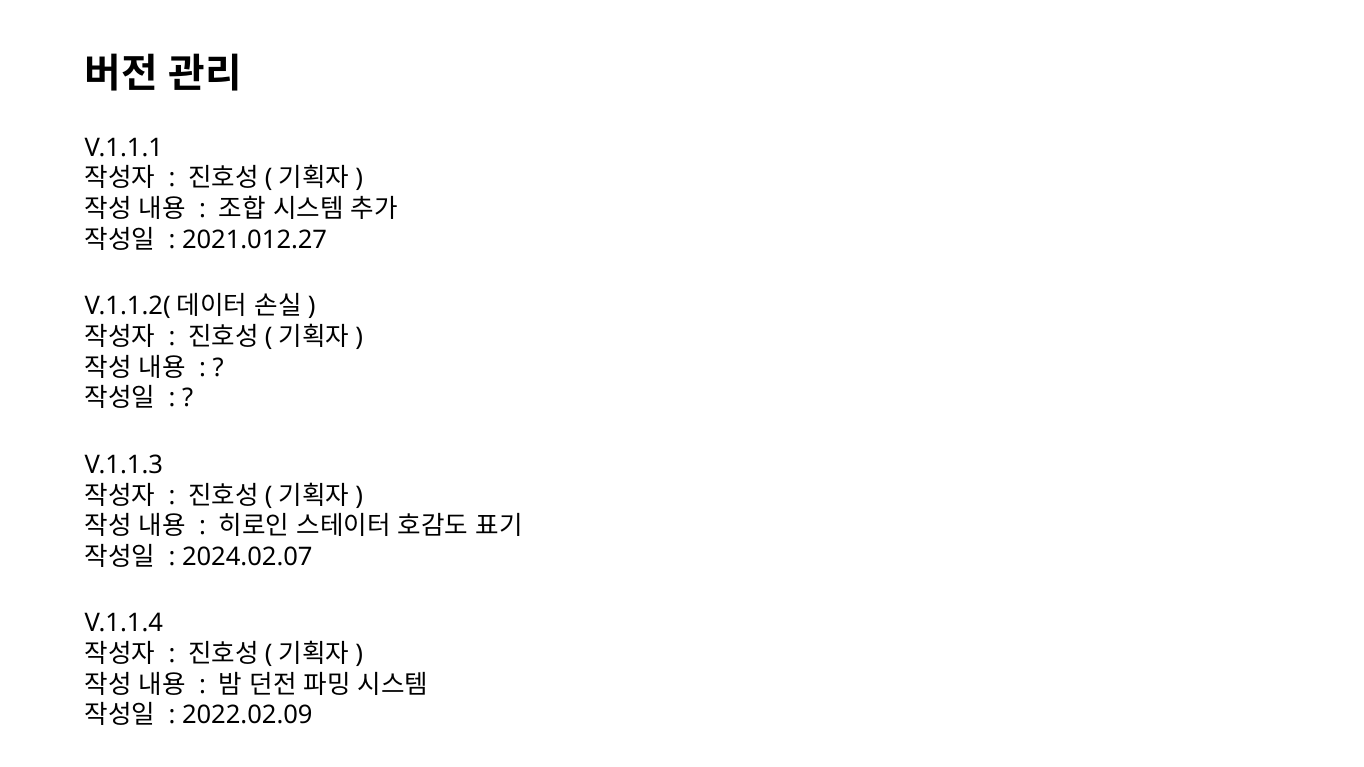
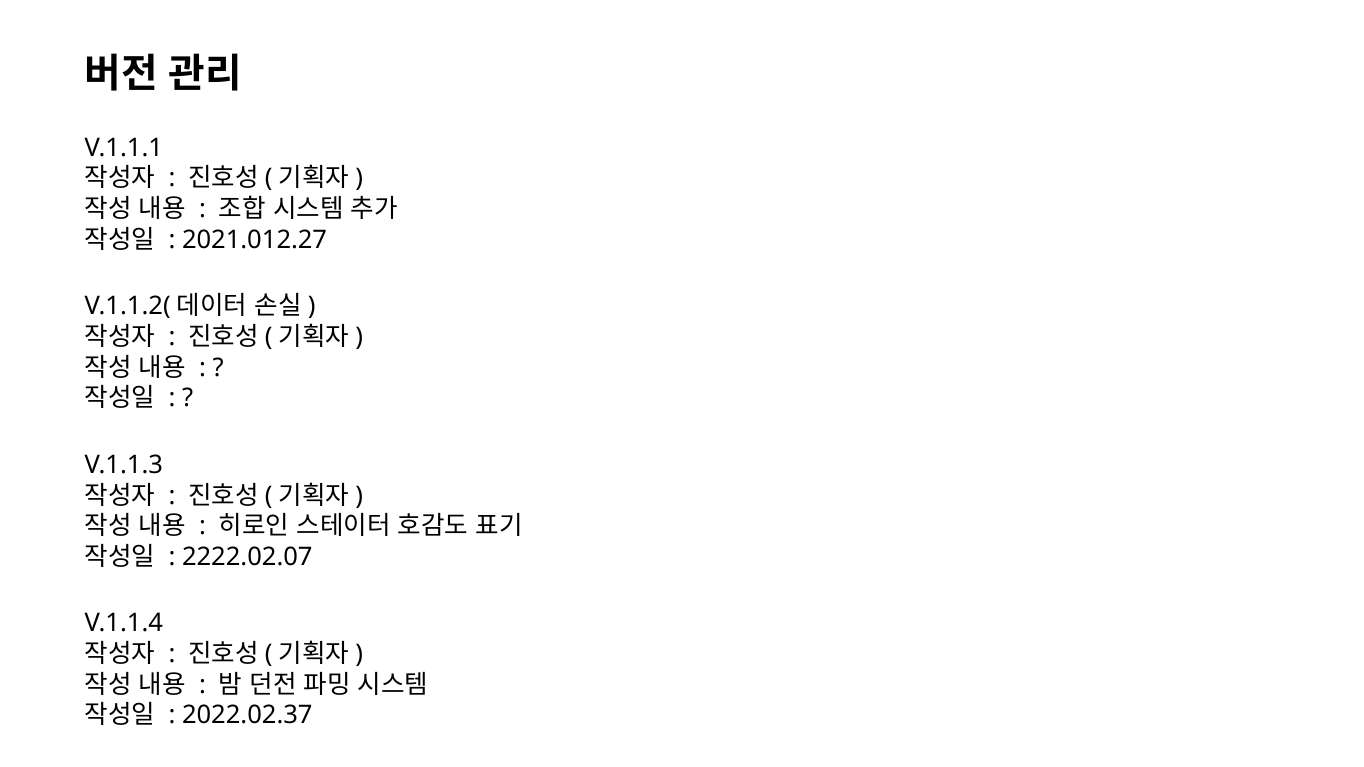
2024.02.07: 2024.02.07 -> 2222.02.07
2022.02.09: 2022.02.09 -> 2022.02.37
